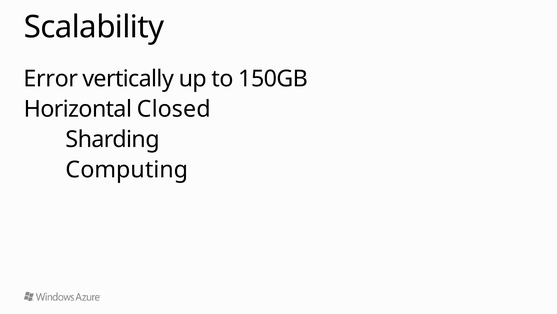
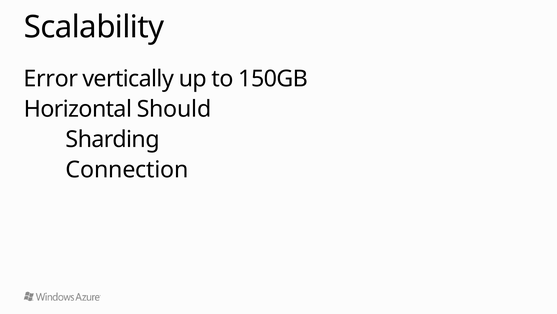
Closed: Closed -> Should
Computing: Computing -> Connection
